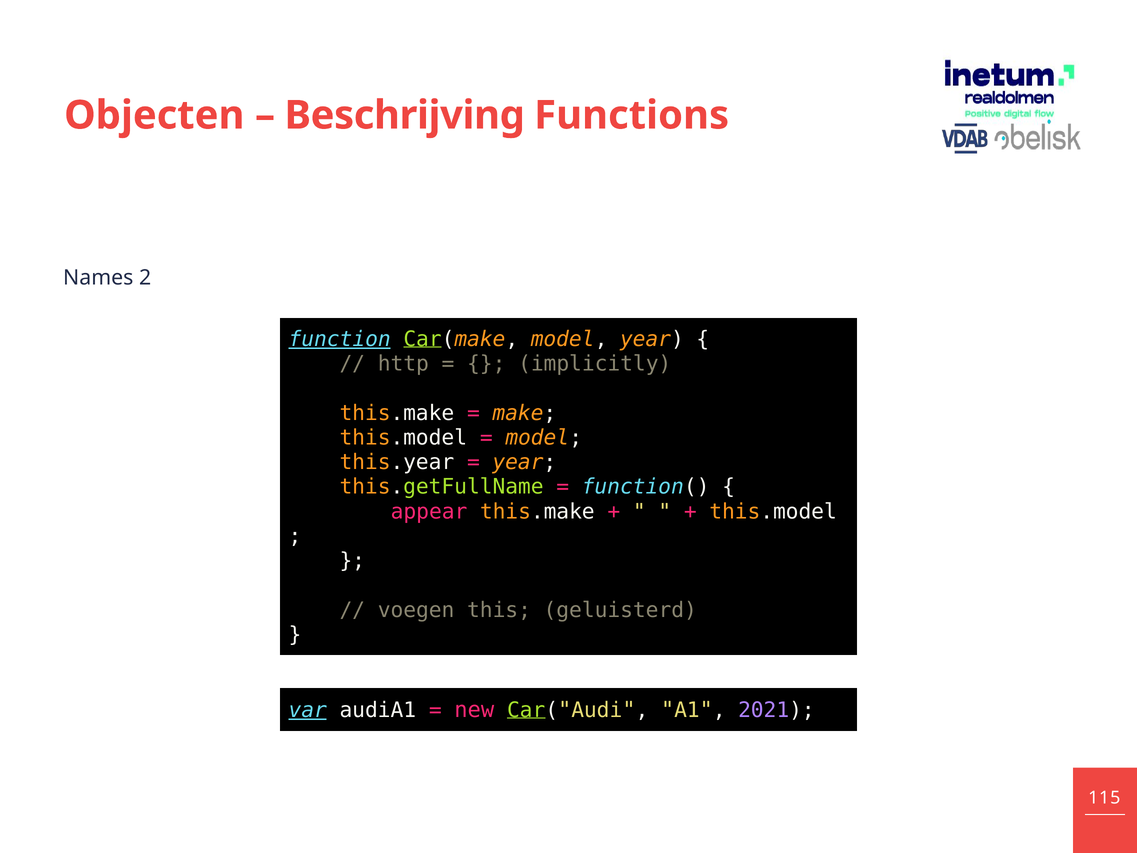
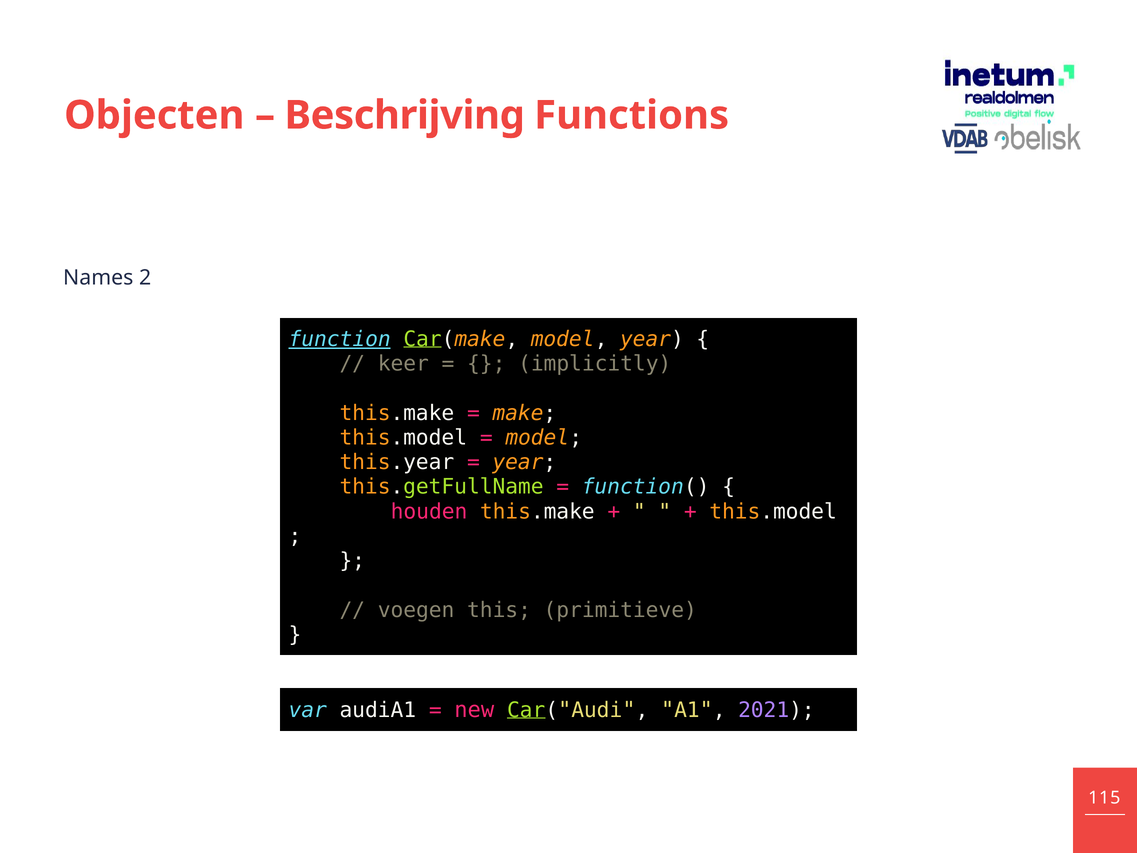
http: http -> keer
appear: appear -> houden
geluisterd: geluisterd -> primitieve
var underline: present -> none
